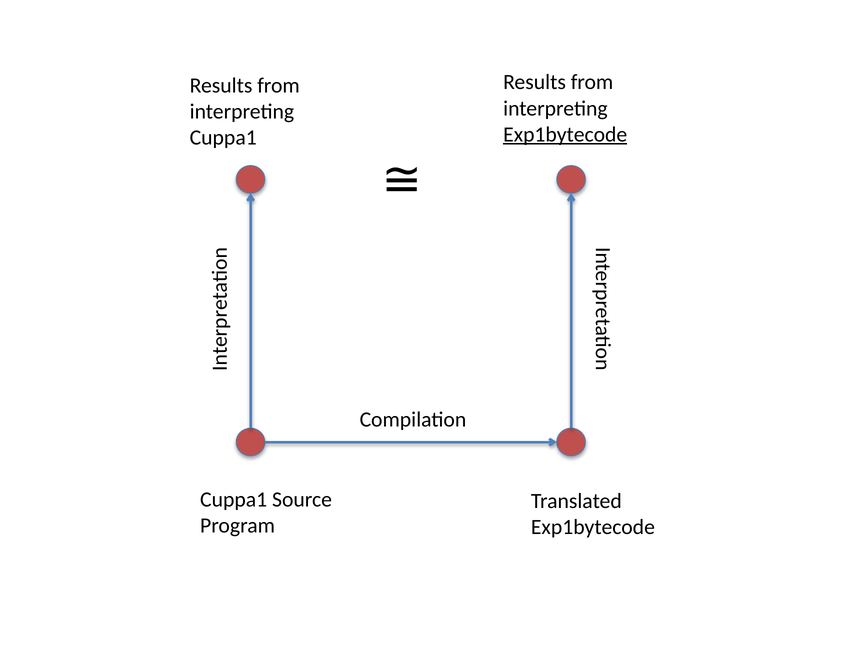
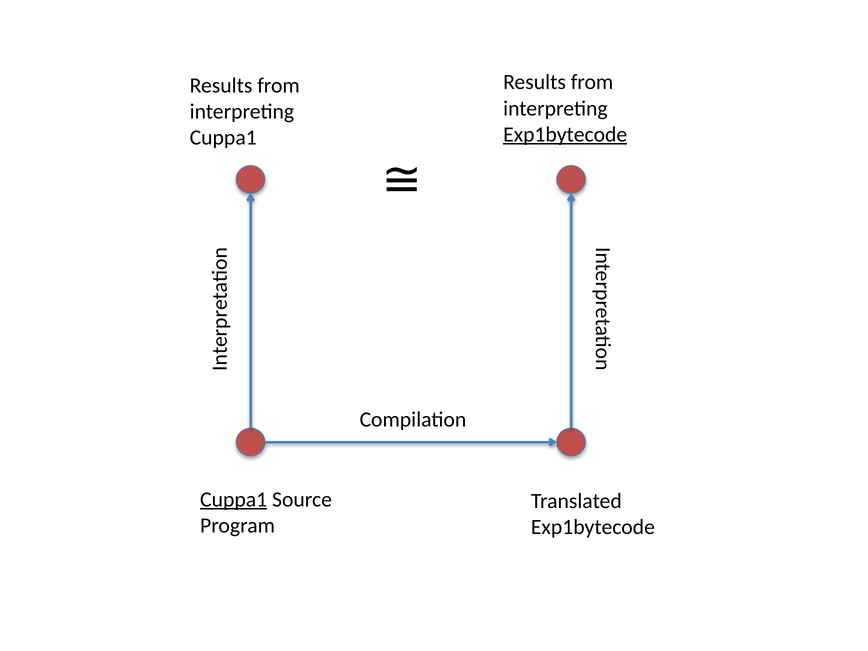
Cuppa1 at (234, 499) underline: none -> present
